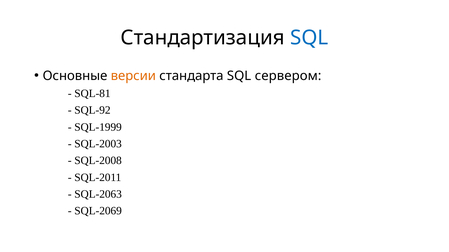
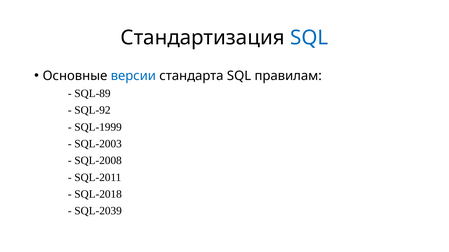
версии colour: orange -> blue
сервером: сервером -> правилам
SQL-81: SQL-81 -> SQL-89
SQL-2063: SQL-2063 -> SQL-2018
SQL-2069: SQL-2069 -> SQL-2039
